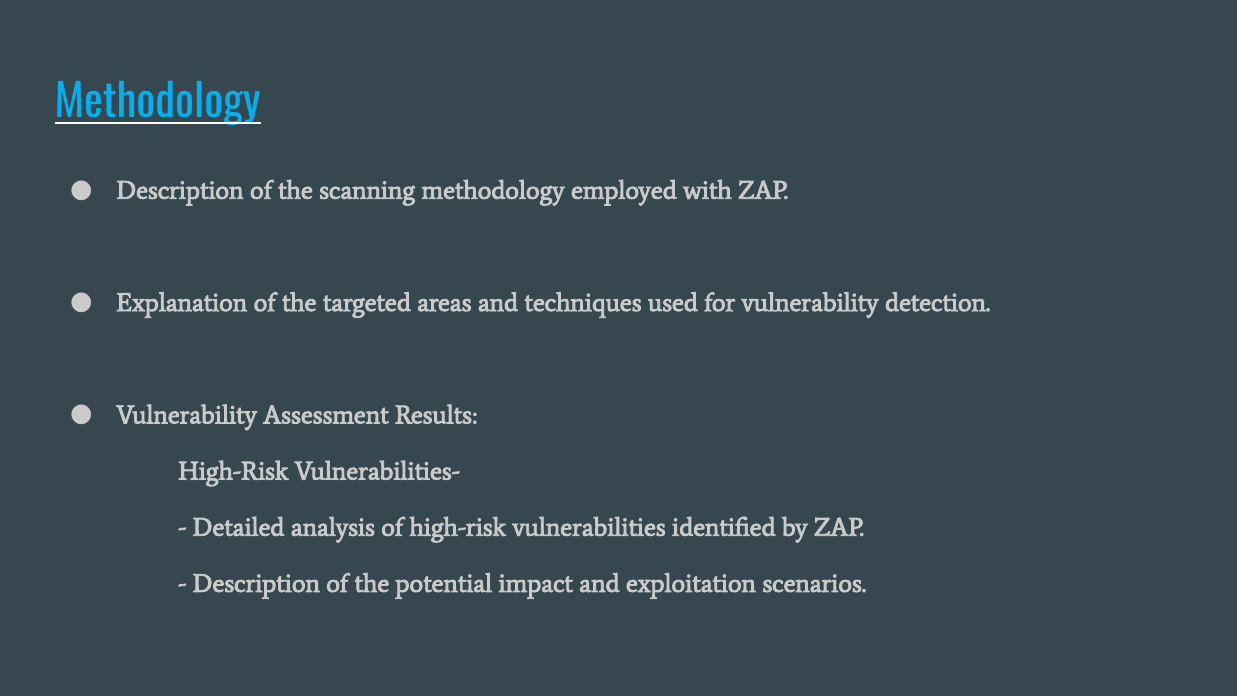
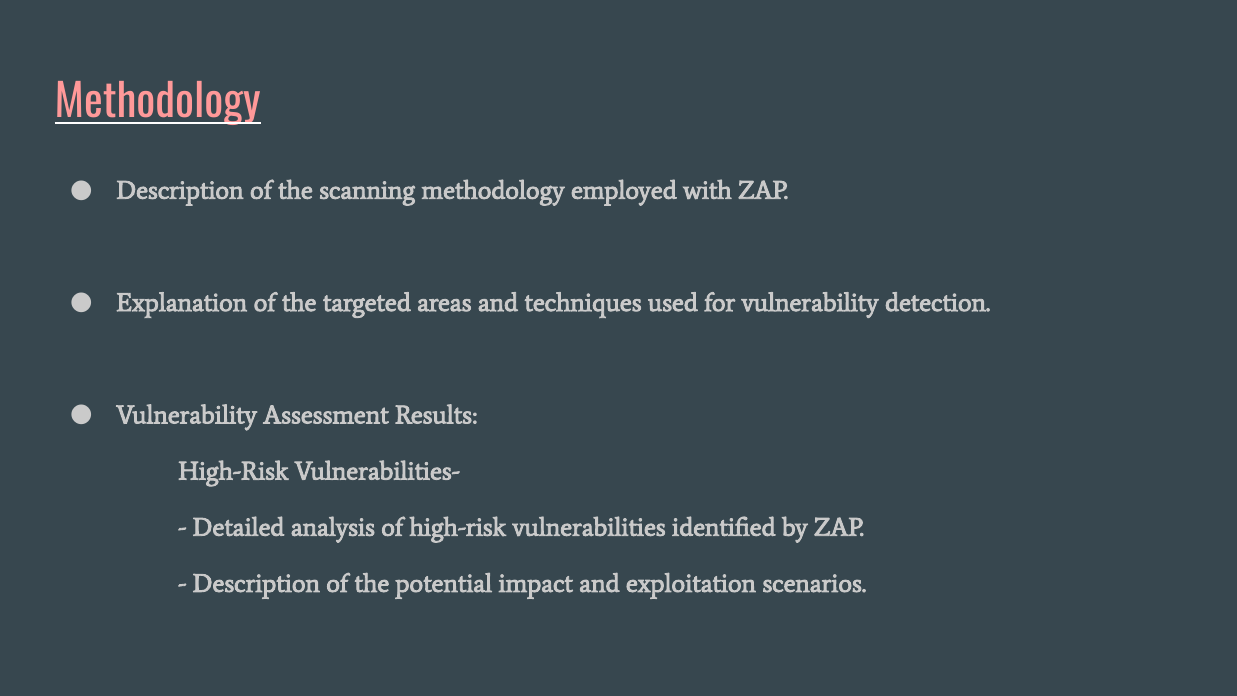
Methodology at (158, 102) colour: light blue -> pink
